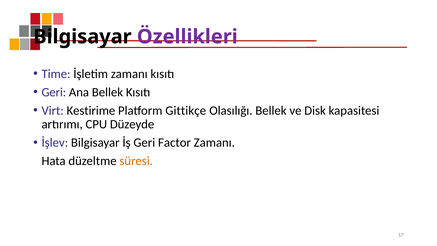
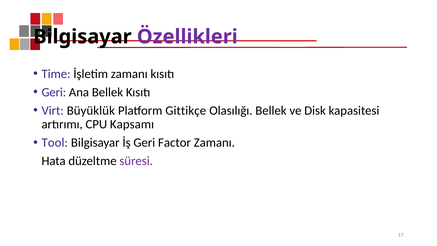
Kestirime: Kestirime -> Büyüklük
Düzeyde: Düzeyde -> Kapsamı
İşlev: İşlev -> Tool
süresi colour: orange -> purple
